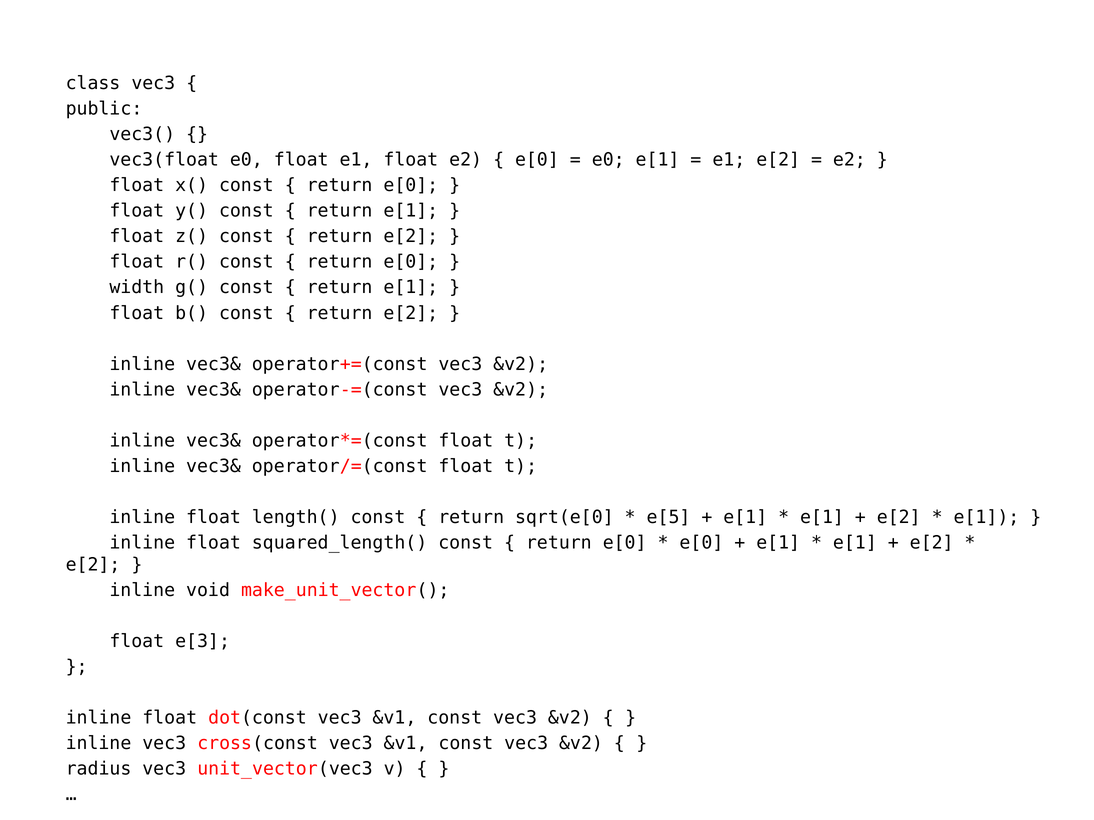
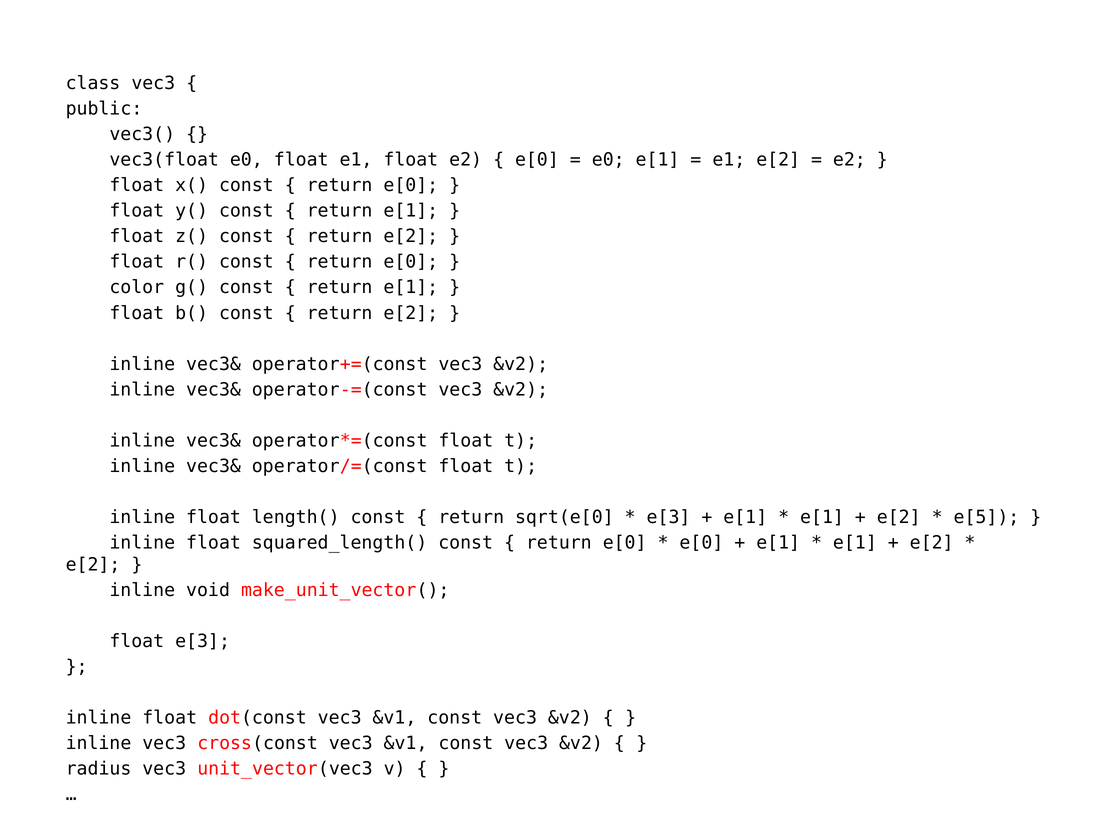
width: width -> color
e[5 at (669, 518): e[5 -> e[3
e[1 at (986, 518): e[1 -> e[5
